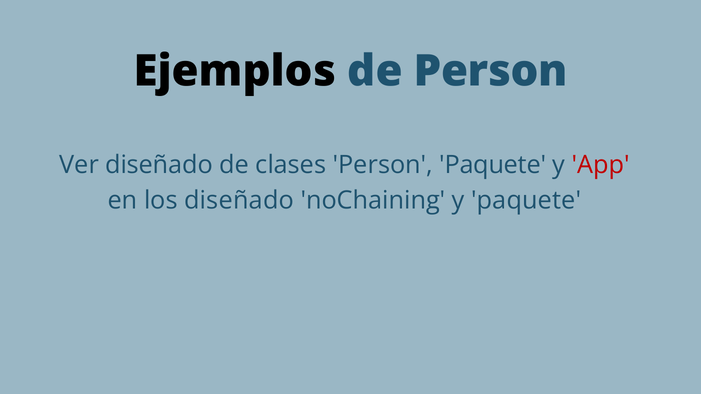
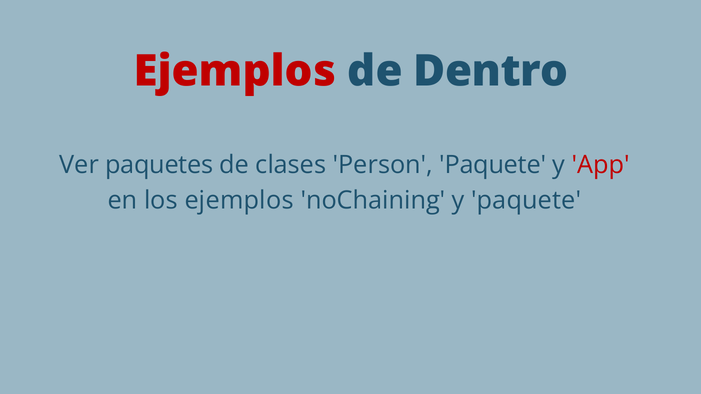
Ejemplos at (235, 71) colour: black -> red
de Person: Person -> Dentro
Ver diseñado: diseñado -> paquetes
los diseñado: diseñado -> ejemplos
